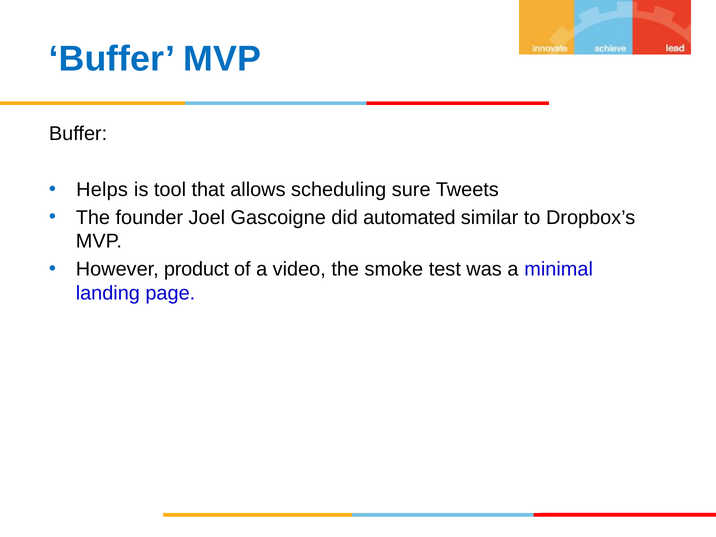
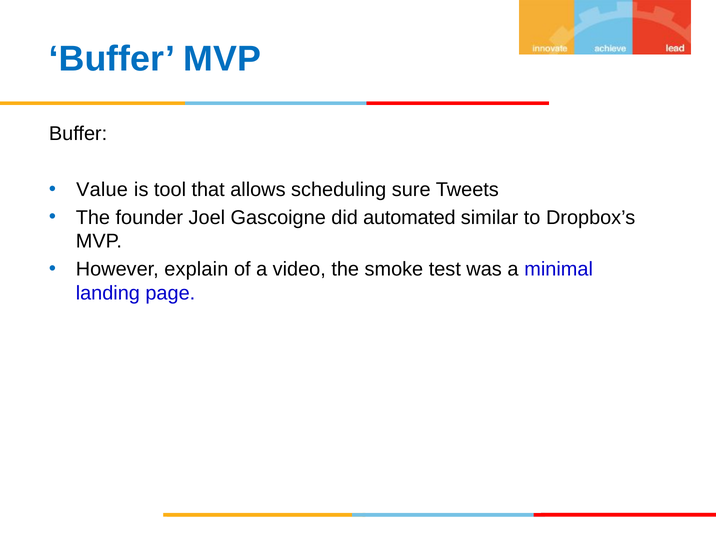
Helps: Helps -> Value
product: product -> explain
